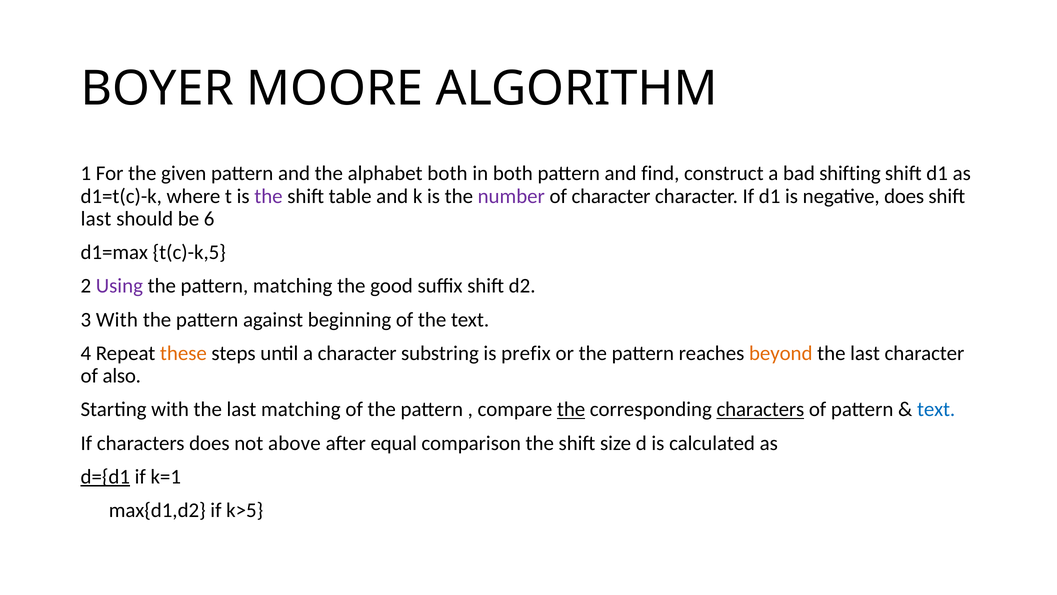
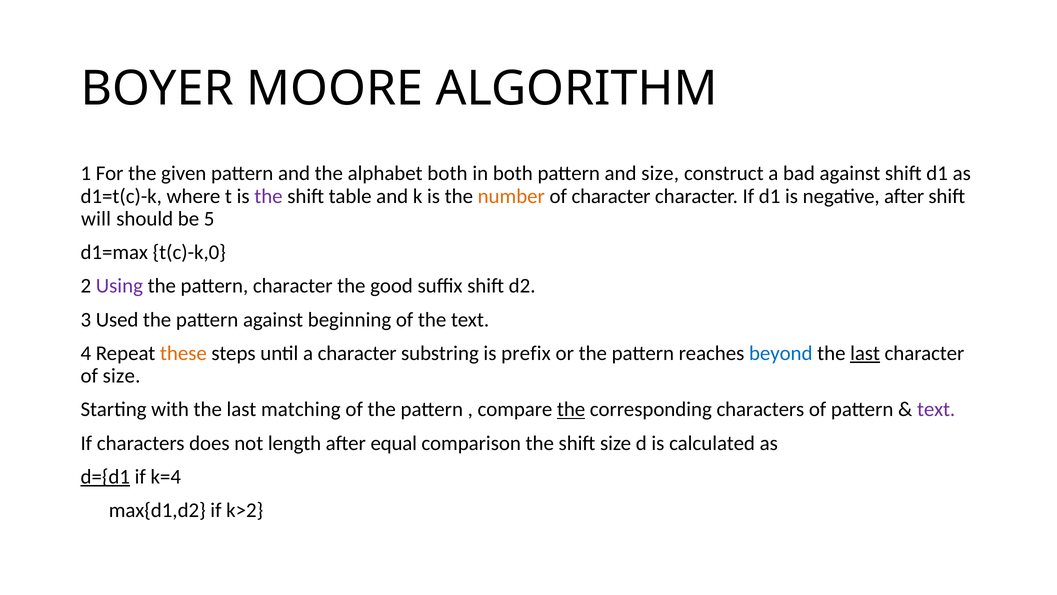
and find: find -> size
bad shifting: shifting -> against
number colour: purple -> orange
negative does: does -> after
last at (96, 219): last -> will
6: 6 -> 5
t(c)-k,5: t(c)-k,5 -> t(c)-k,0
pattern matching: matching -> character
3 With: With -> Used
beyond colour: orange -> blue
last at (865, 353) underline: none -> present
of also: also -> size
characters at (760, 409) underline: present -> none
text at (936, 409) colour: blue -> purple
above: above -> length
k=1: k=1 -> k=4
k>5: k>5 -> k>2
